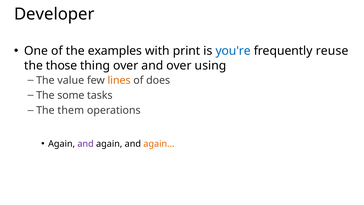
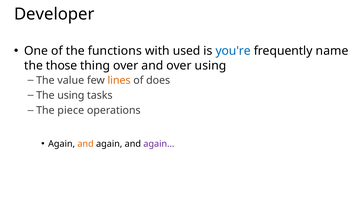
examples: examples -> functions
print: print -> used
reuse: reuse -> name
The some: some -> using
them: them -> piece
and at (86, 144) colour: purple -> orange
again at (159, 144) colour: orange -> purple
